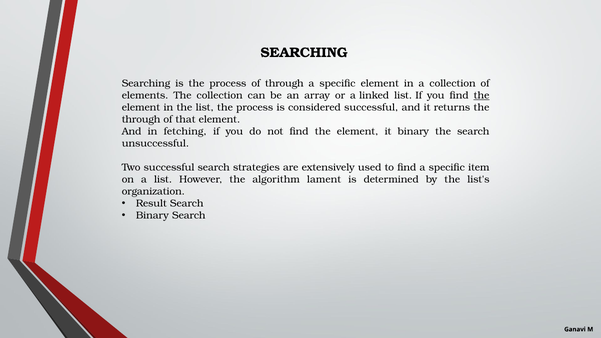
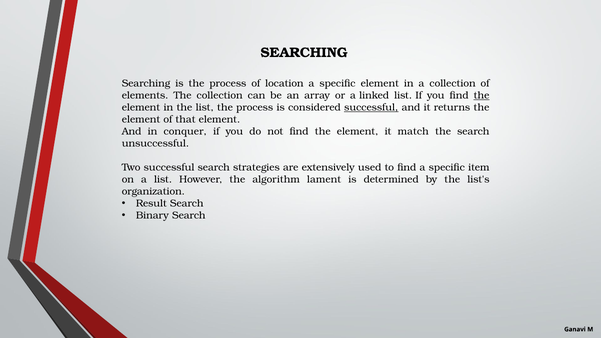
of through: through -> location
successful at (371, 107) underline: none -> present
through at (141, 119): through -> element
fetching: fetching -> conquer
it binary: binary -> match
